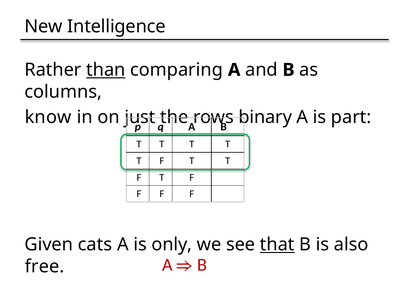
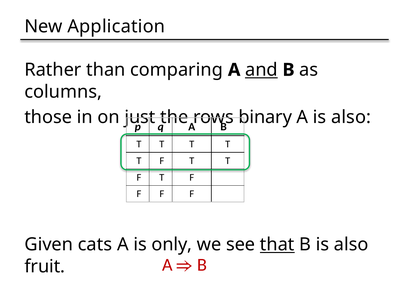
Intelligence: Intelligence -> Application
than underline: present -> none
and underline: none -> present
know: know -> those
A is part: part -> also
free: free -> fruit
